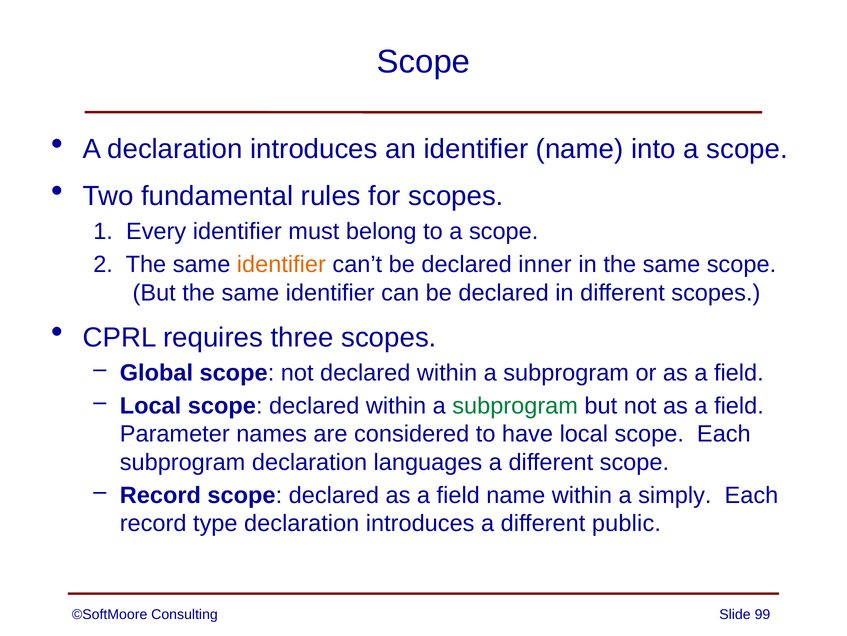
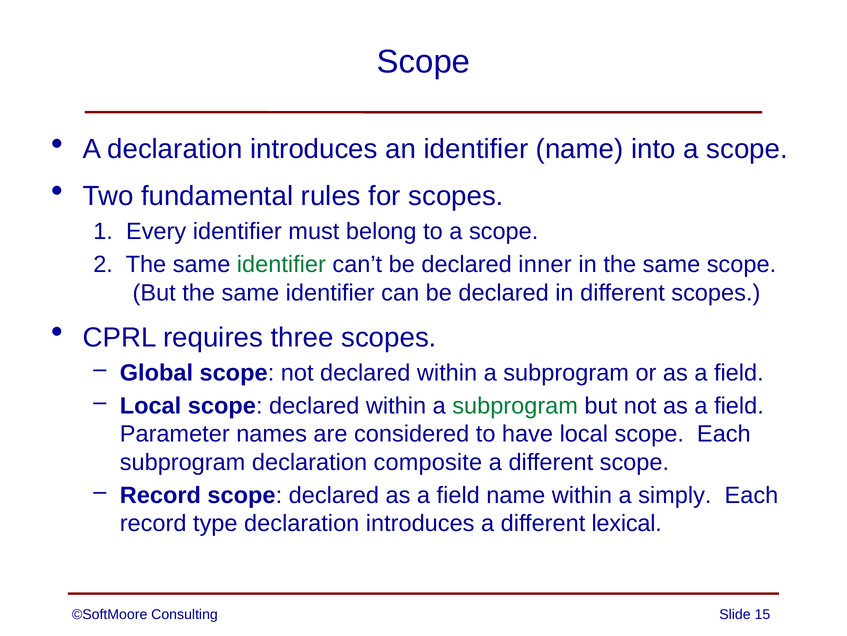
identifier at (281, 264) colour: orange -> green
languages: languages -> composite
public: public -> lexical
99: 99 -> 15
